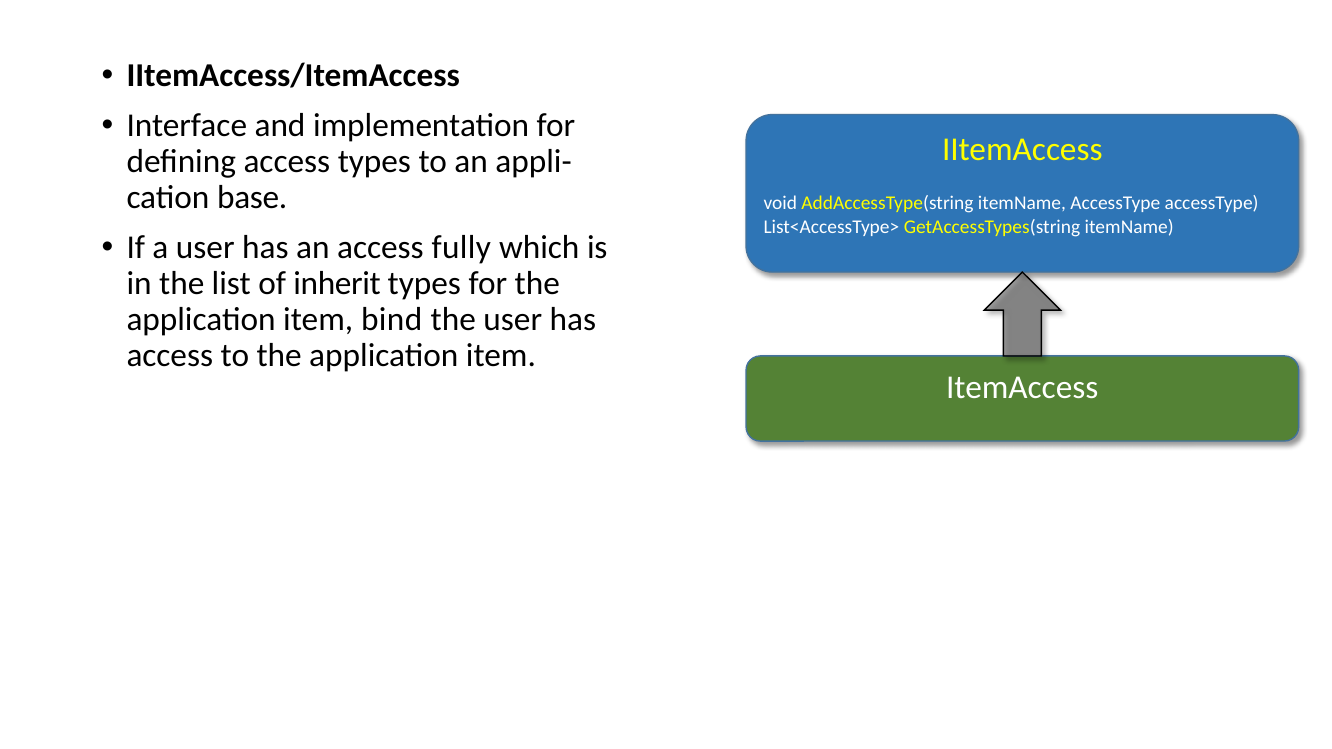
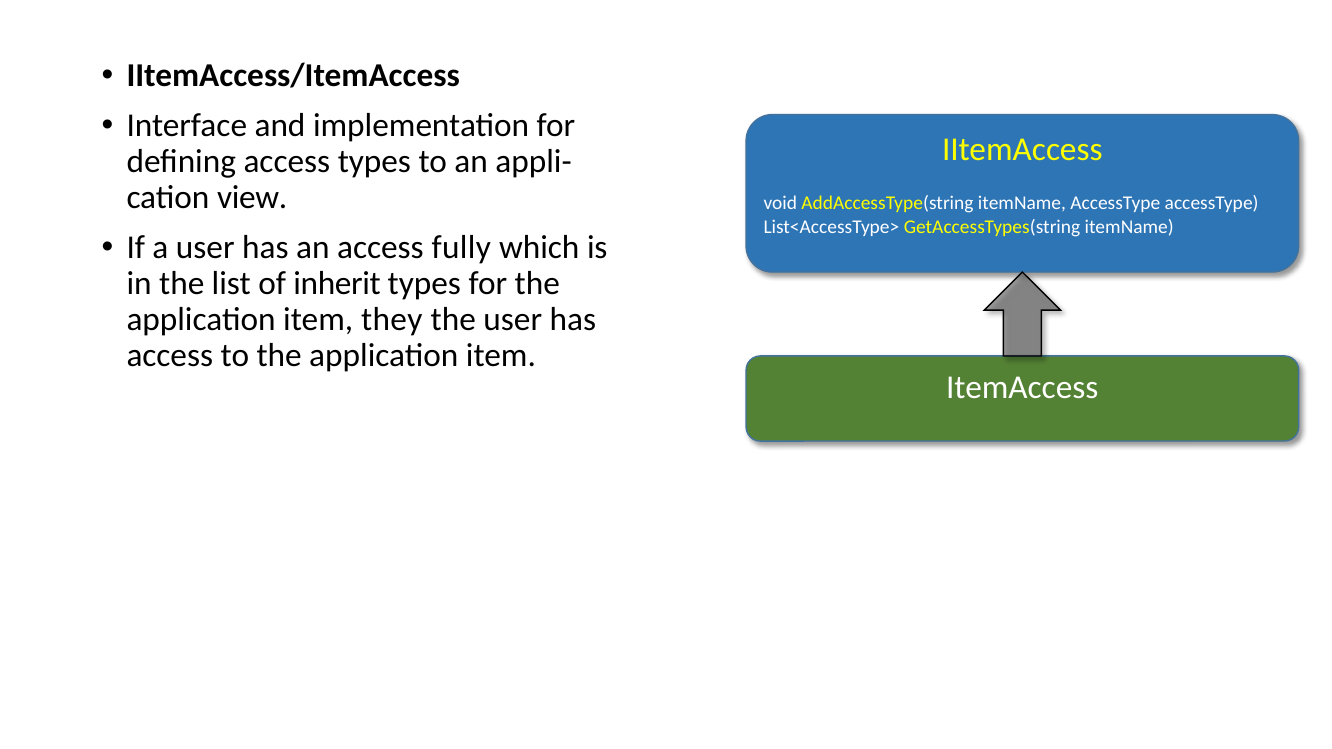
base: base -> view
bind: bind -> they
